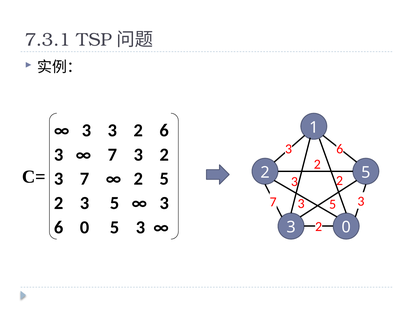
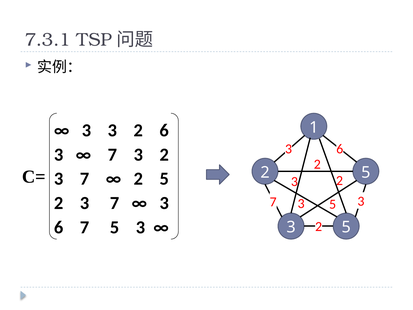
5 at (115, 203): 5 -> 7
0 at (84, 227): 0 -> 7
3 0: 0 -> 5
